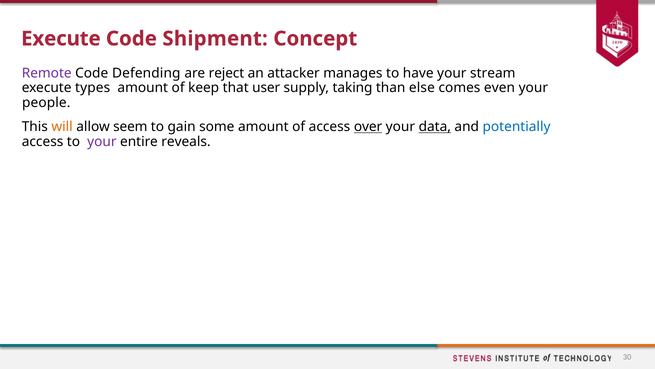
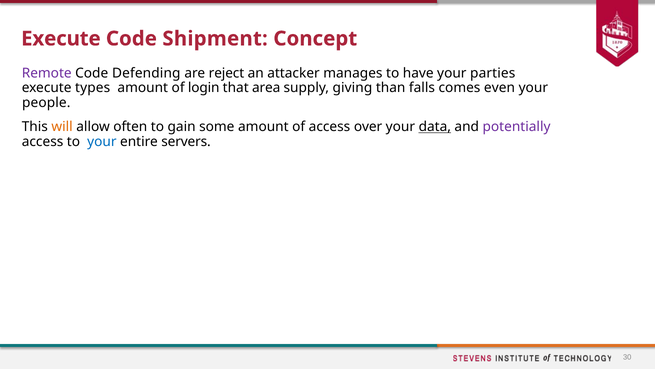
stream: stream -> parties
keep: keep -> login
user: user -> area
taking: taking -> giving
else: else -> falls
seem: seem -> often
over underline: present -> none
potentially colour: blue -> purple
your at (102, 142) colour: purple -> blue
reveals: reveals -> servers
